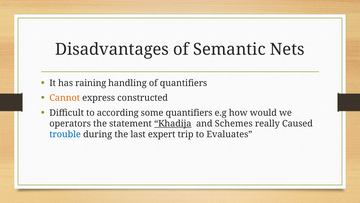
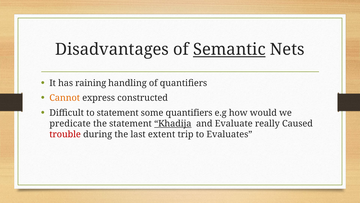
Semantic underline: none -> present
to according: according -> statement
operators: operators -> predicate
Schemes: Schemes -> Evaluate
trouble colour: blue -> red
expert: expert -> extent
